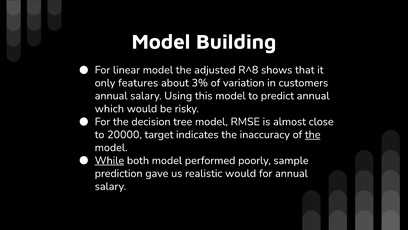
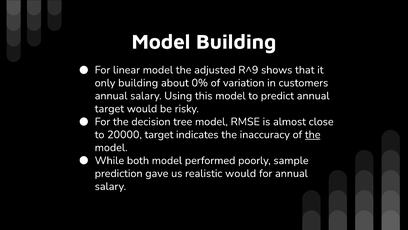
R^8: R^8 -> R^9
only features: features -> building
3%: 3% -> 0%
which at (109, 109): which -> target
While underline: present -> none
